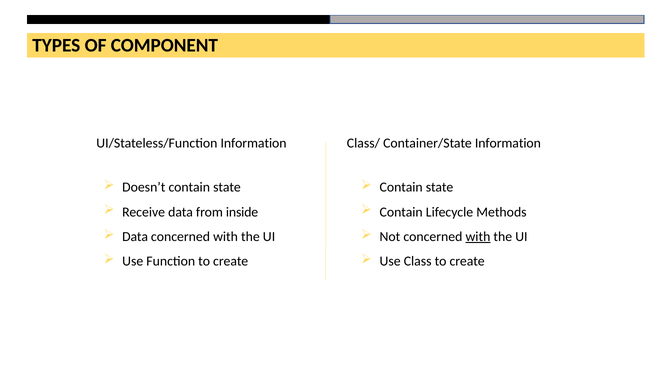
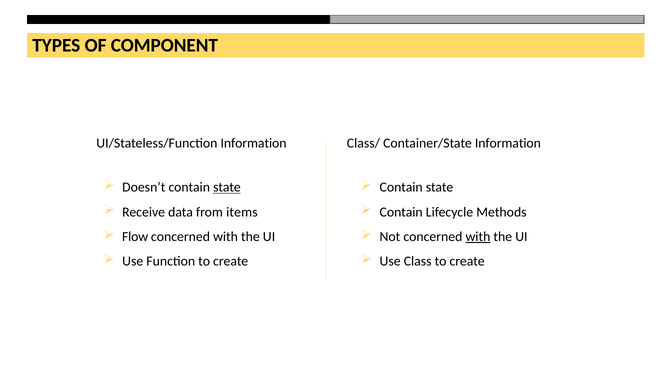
state at (227, 187) underline: none -> present
inside: inside -> items
Data at (135, 237): Data -> Flow
